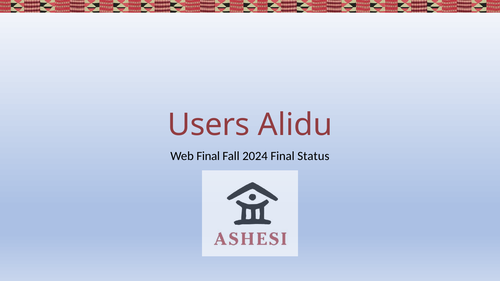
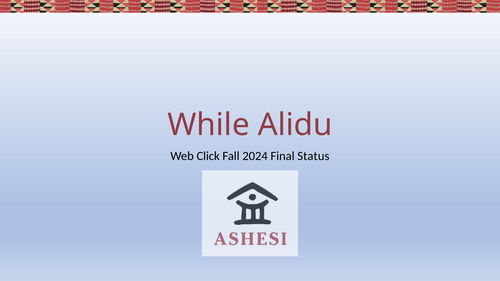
Users: Users -> While
Web Final: Final -> Click
